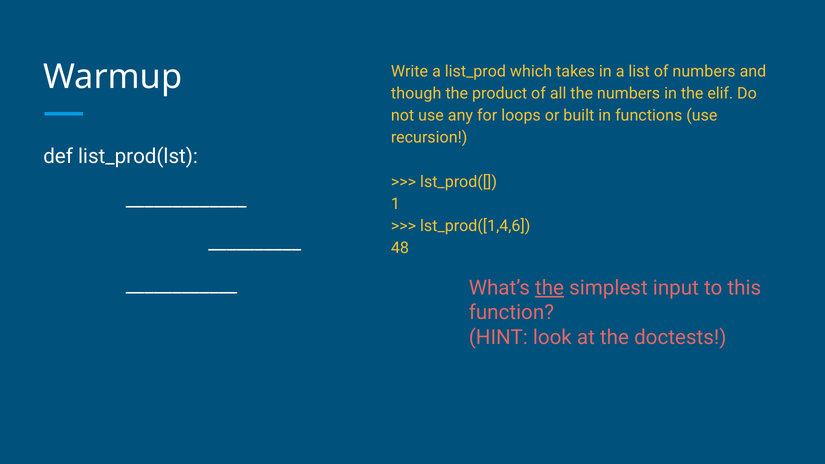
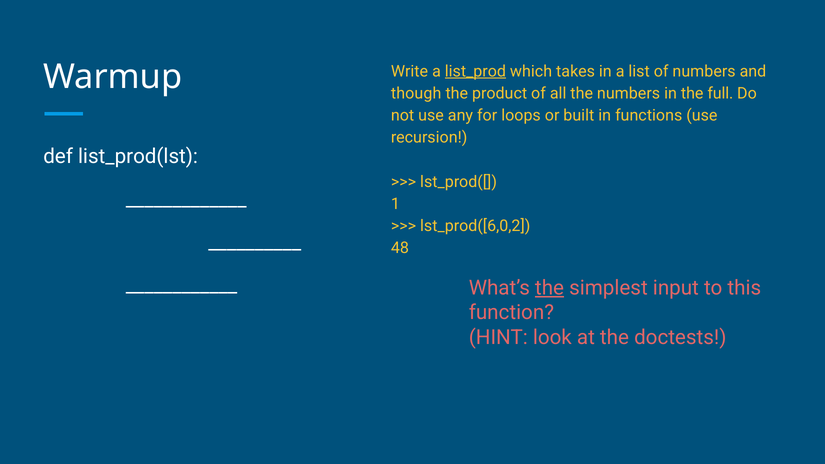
list_prod underline: none -> present
elif: elif -> full
lst_prod([1,4,6: lst_prod([1,4,6 -> lst_prod([6,0,2
